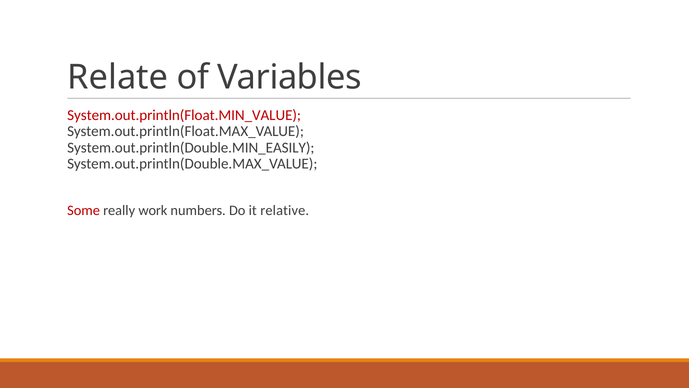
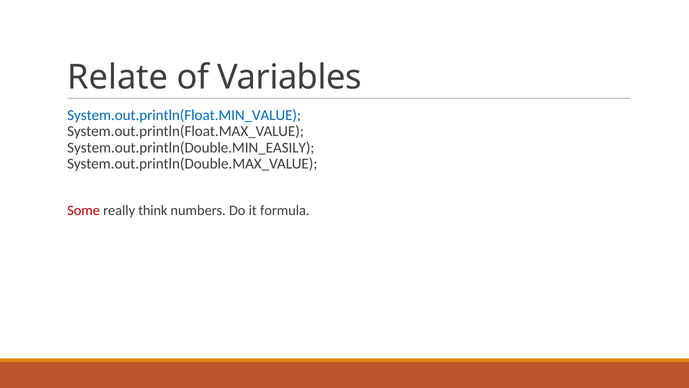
System.out.println(Float.MIN_VALUE colour: red -> blue
work: work -> think
relative: relative -> formula
